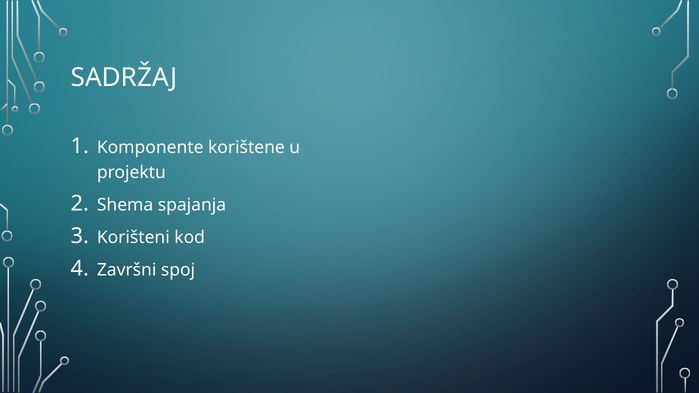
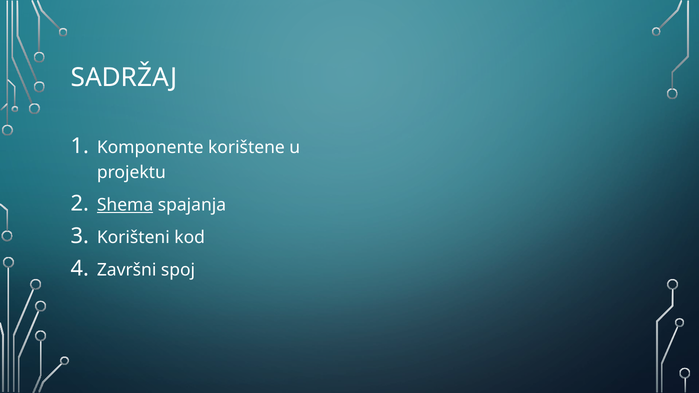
Shema underline: none -> present
